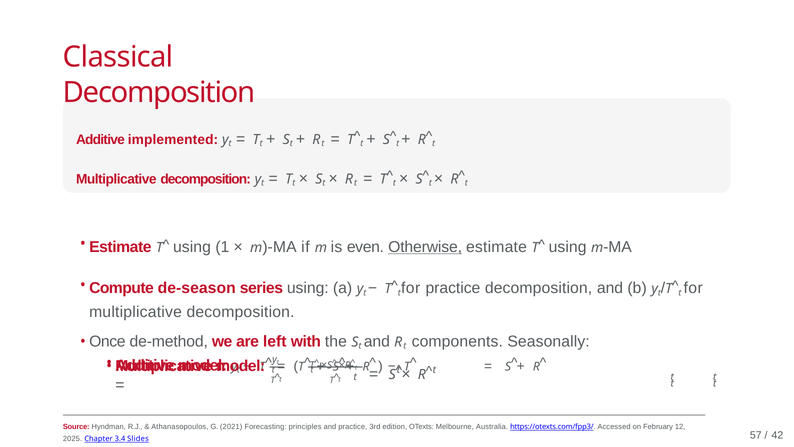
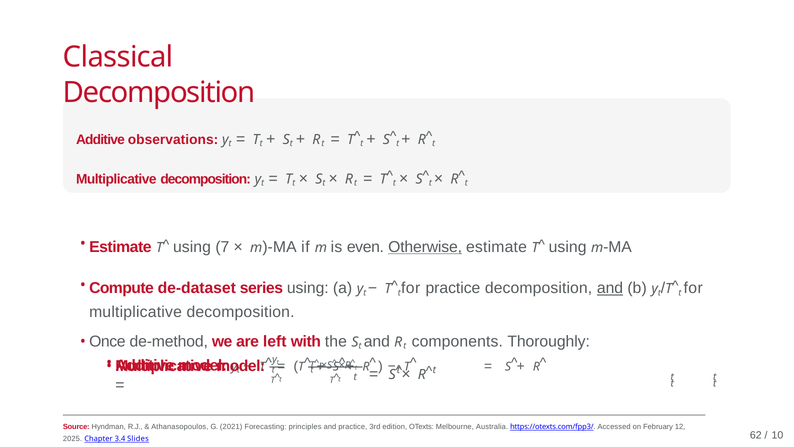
implemented: implemented -> observations
1: 1 -> 7
de-season: de-season -> de-dataset
and at (610, 288) underline: none -> present
Seasonally: Seasonally -> Thoroughly
57: 57 -> 62
42: 42 -> 10
